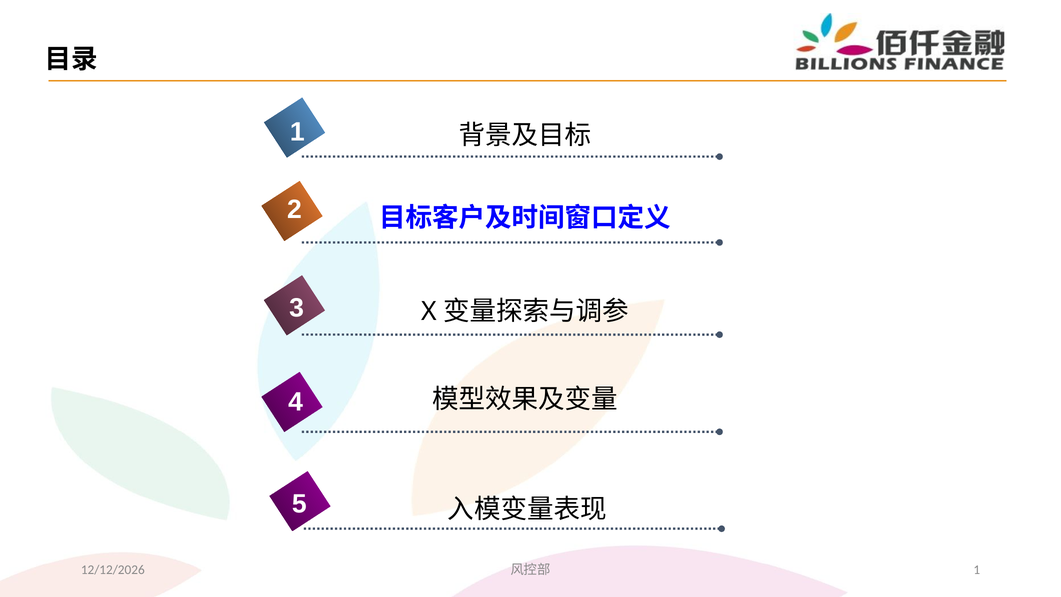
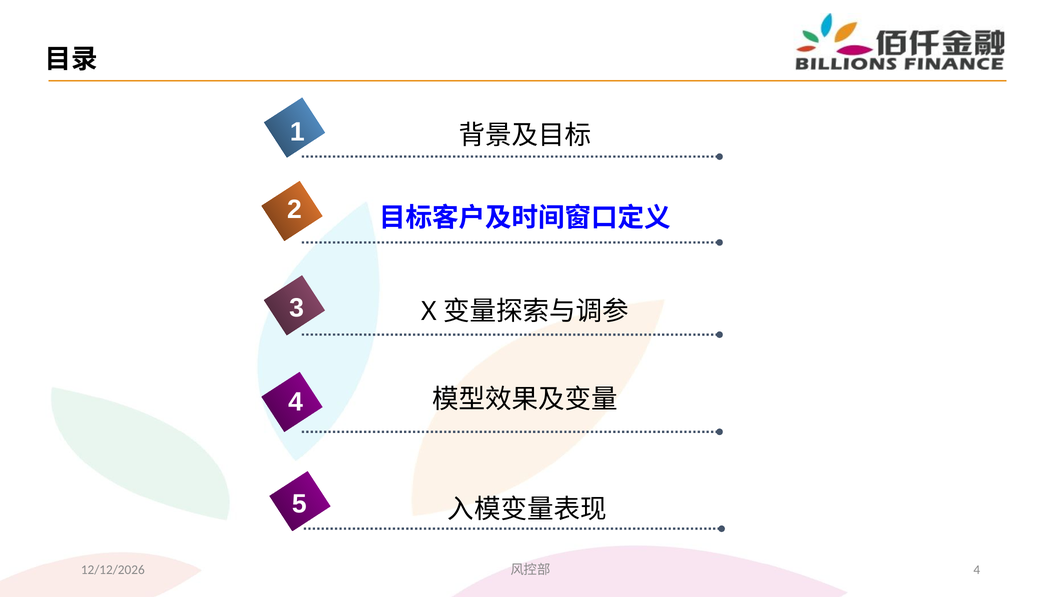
1 at (977, 570): 1 -> 4
